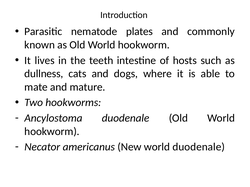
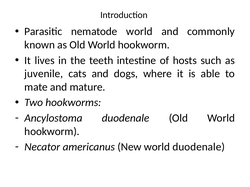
nematode plates: plates -> world
dullness: dullness -> juvenile
